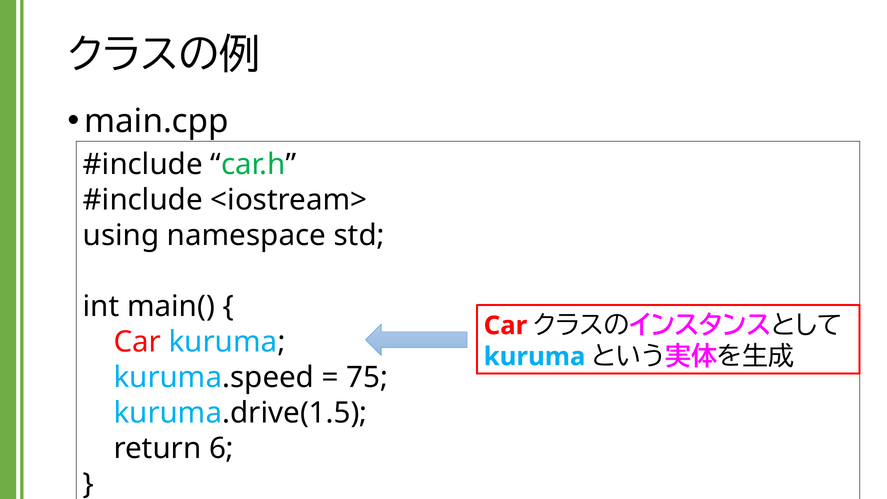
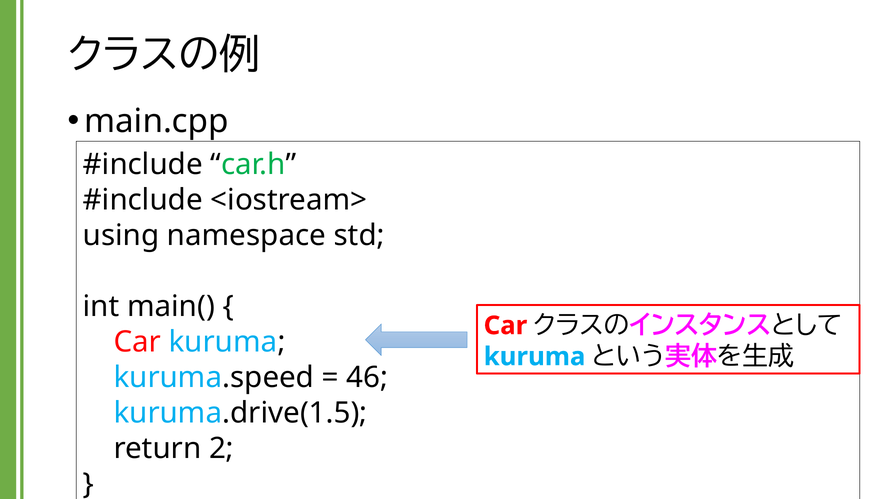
75: 75 -> 46
6: 6 -> 2
